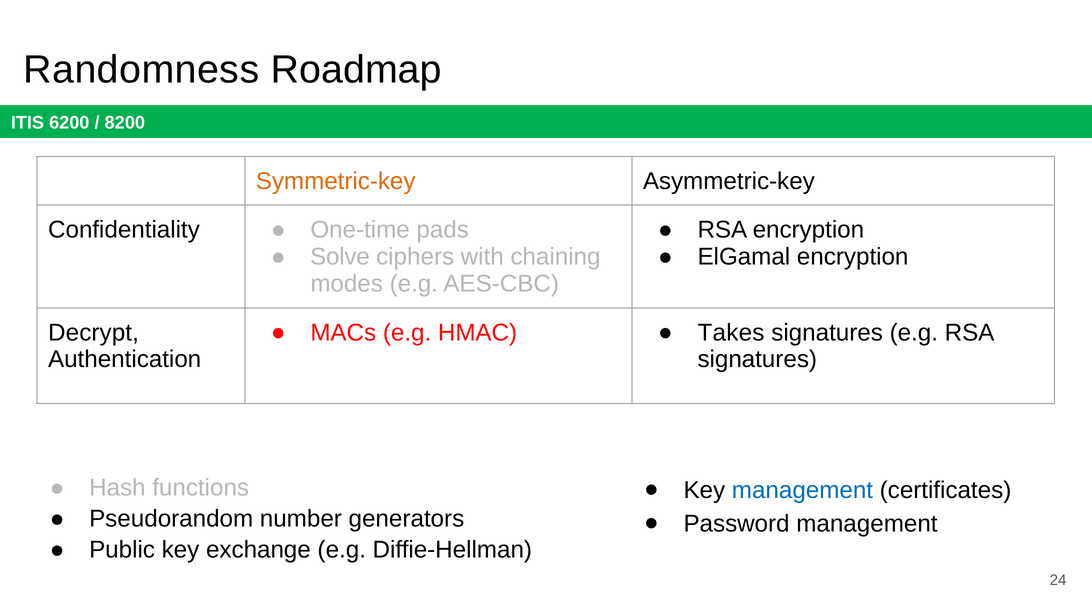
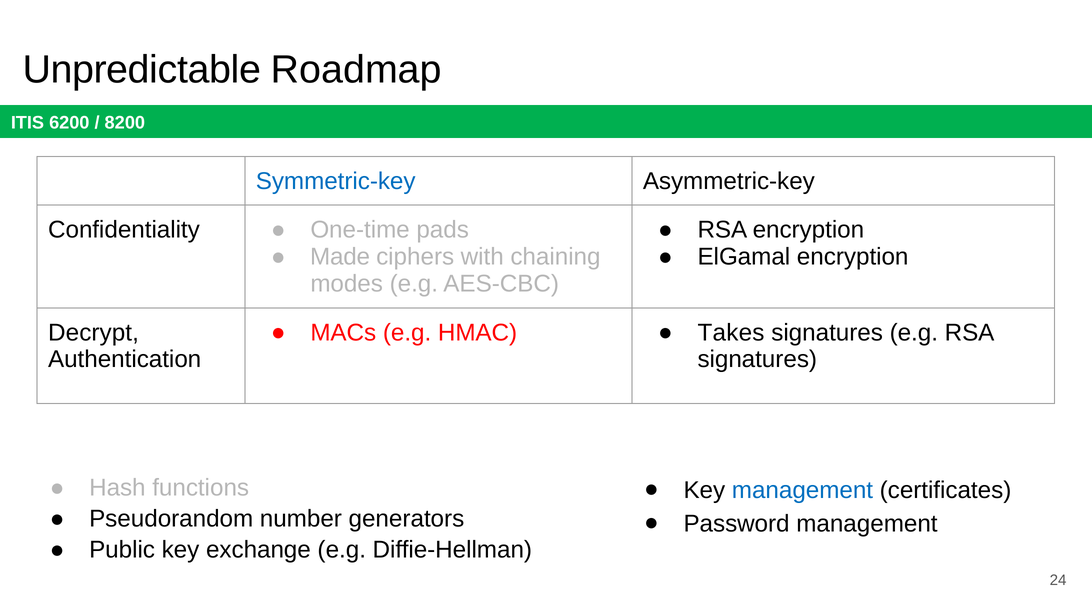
Randomness: Randomness -> Unpredictable
Symmetric-key colour: orange -> blue
Solve: Solve -> Made
